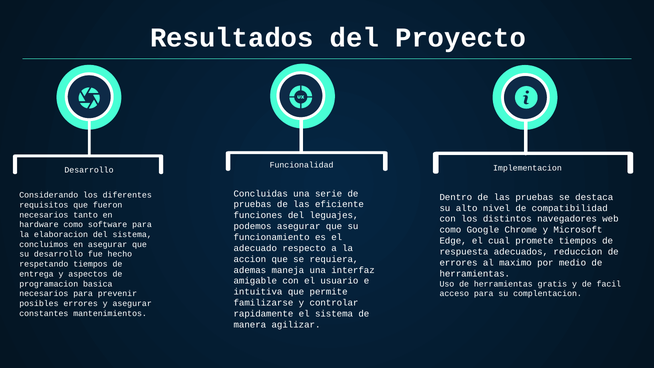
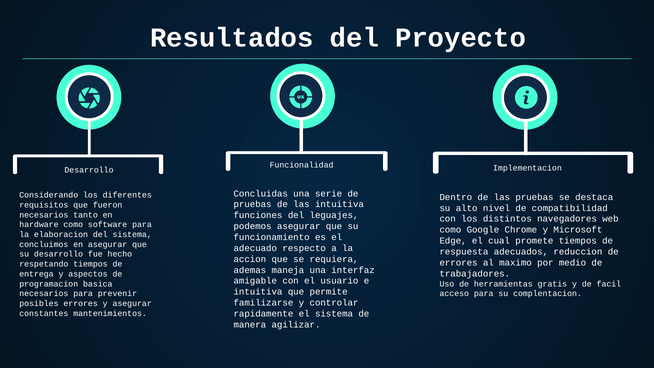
las eficiente: eficiente -> intuitiva
herramientas at (475, 274): herramientas -> trabajadores
